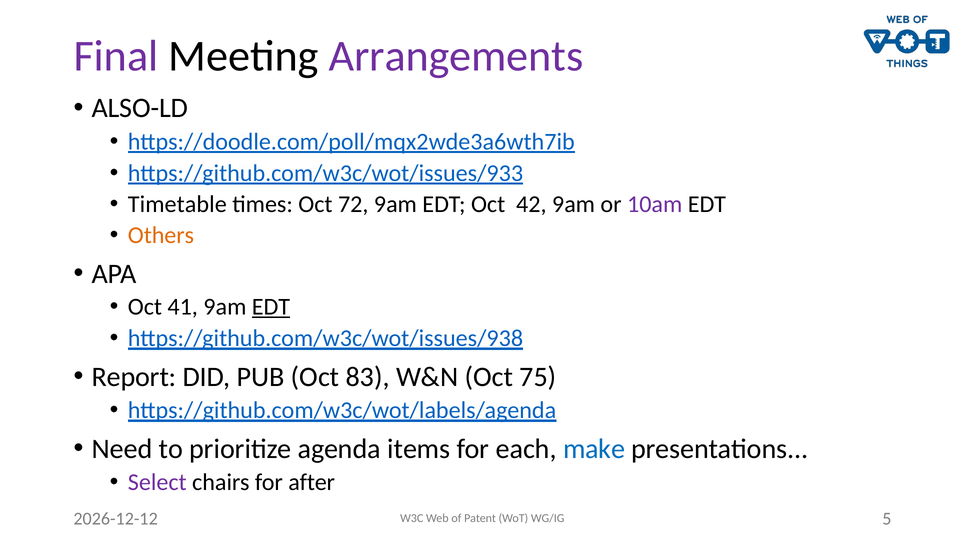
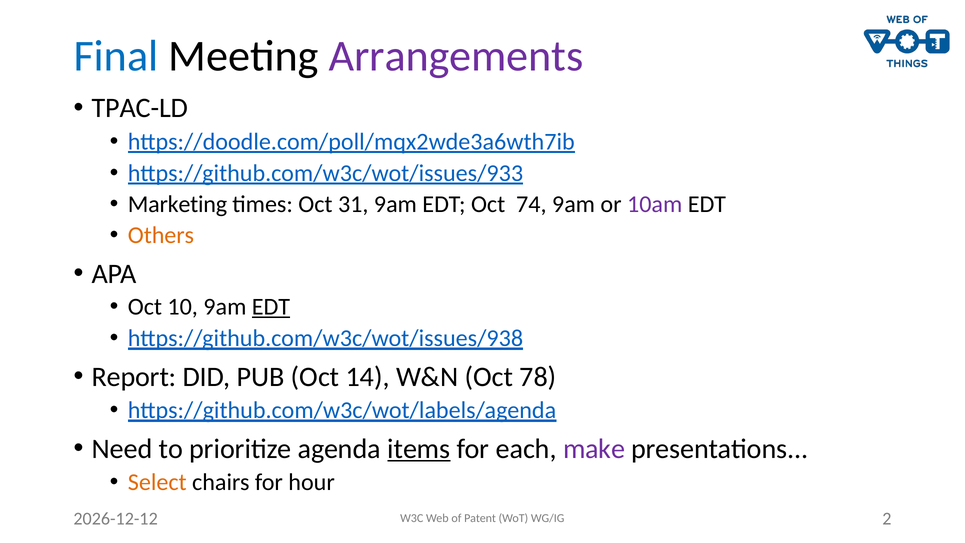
Final colour: purple -> blue
ALSO-LD: ALSO-LD -> TPAC-LD
Timetable: Timetable -> Marketing
72: 72 -> 31
42: 42 -> 74
41: 41 -> 10
83: 83 -> 14
75: 75 -> 78
items underline: none -> present
make colour: blue -> purple
Select colour: purple -> orange
after: after -> hour
5: 5 -> 2
